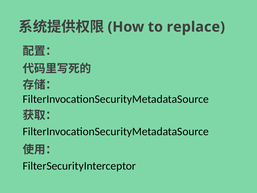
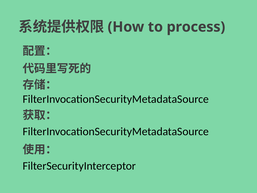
replace: replace -> process
